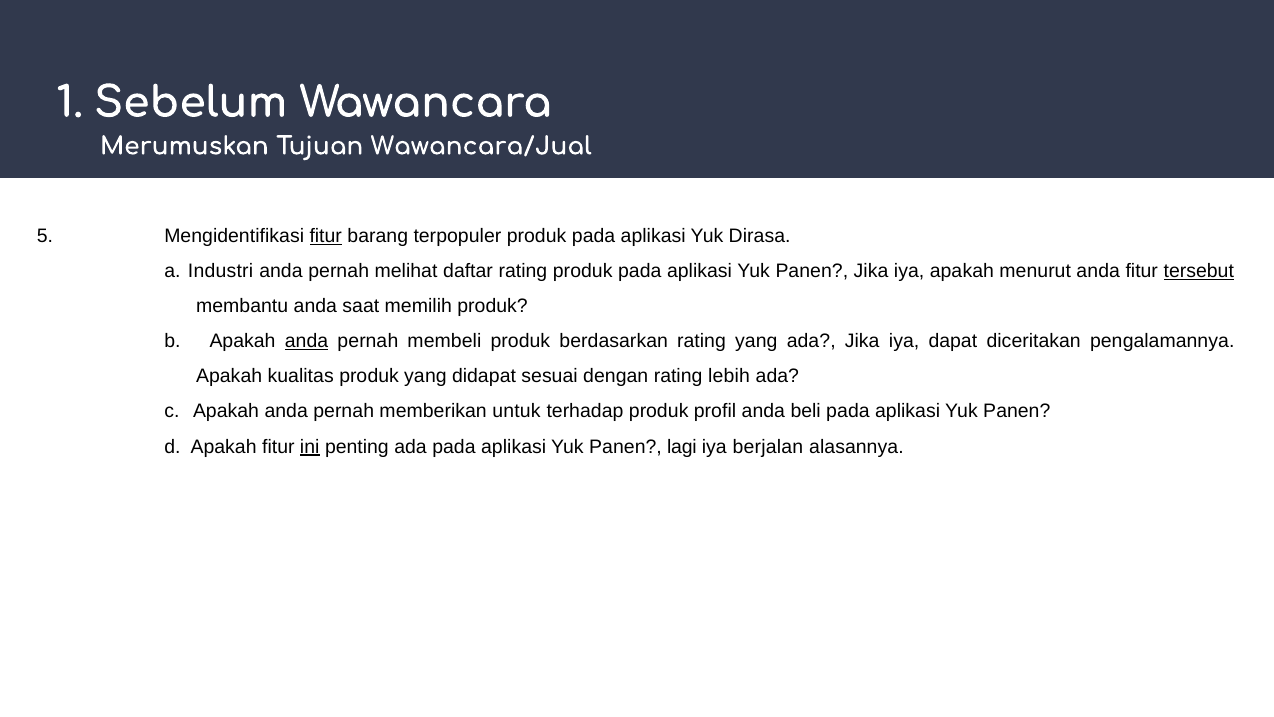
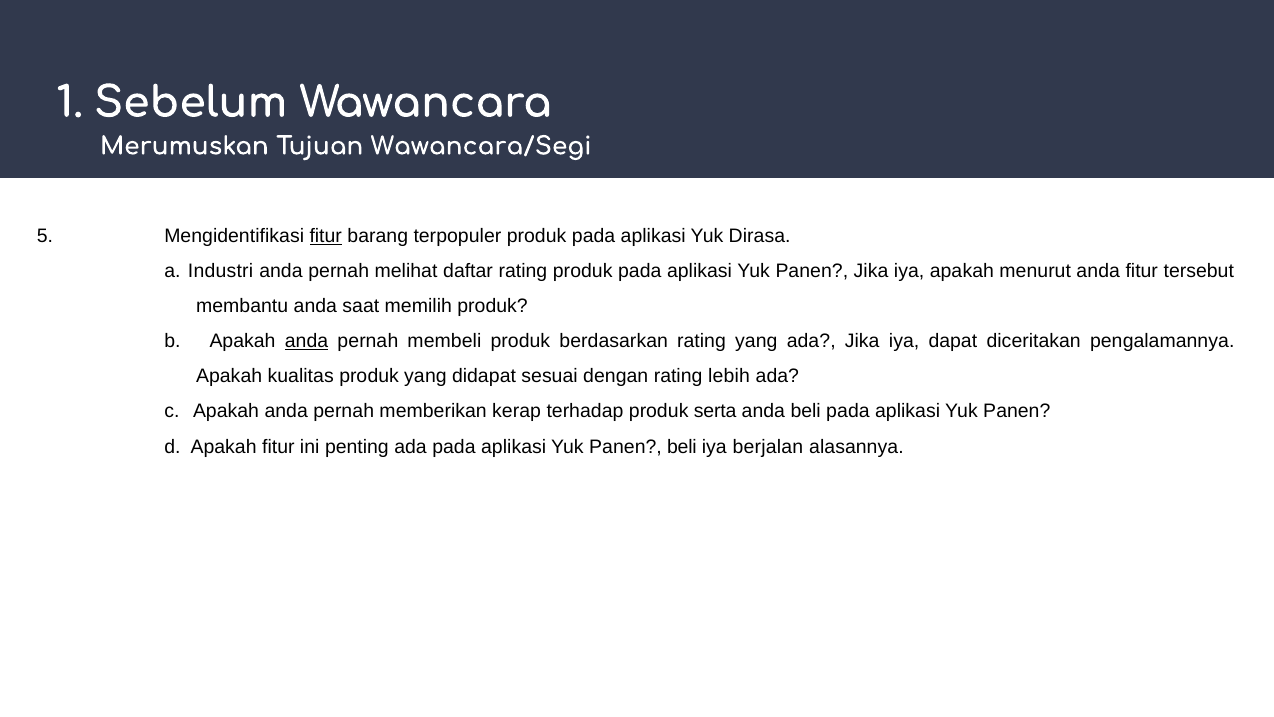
Wawancara/Jual: Wawancara/Jual -> Wawancara/Segi
tersebut underline: present -> none
untuk: untuk -> kerap
profil: profil -> serta
ini underline: present -> none
Panen lagi: lagi -> beli
